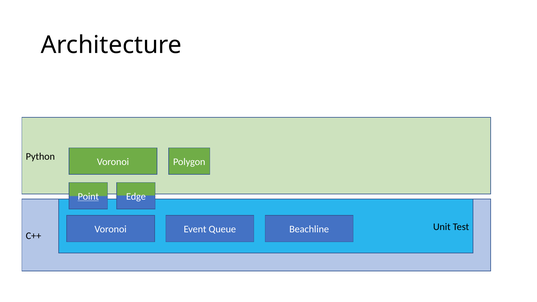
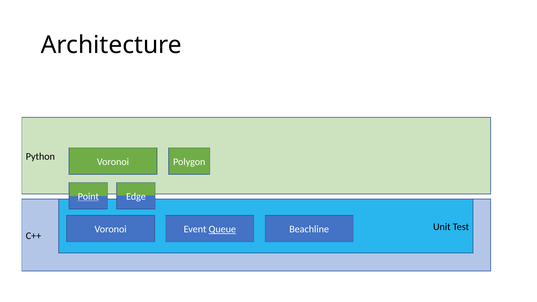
Queue underline: none -> present
